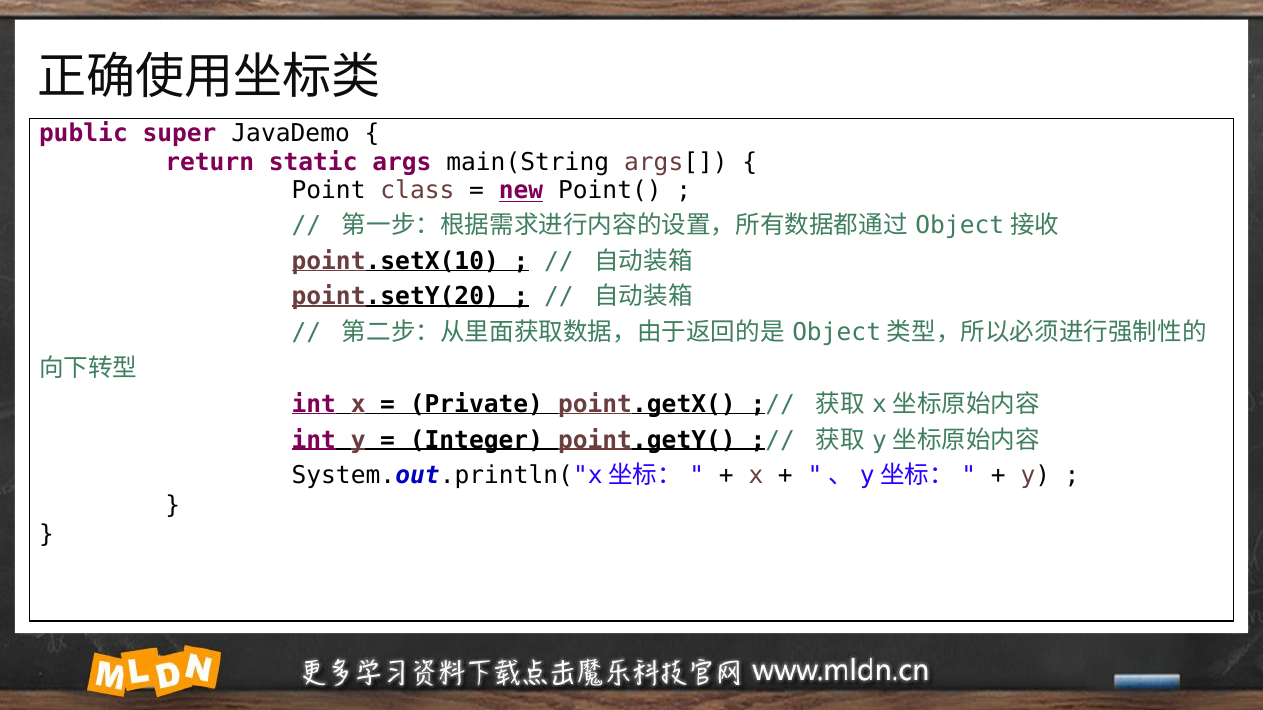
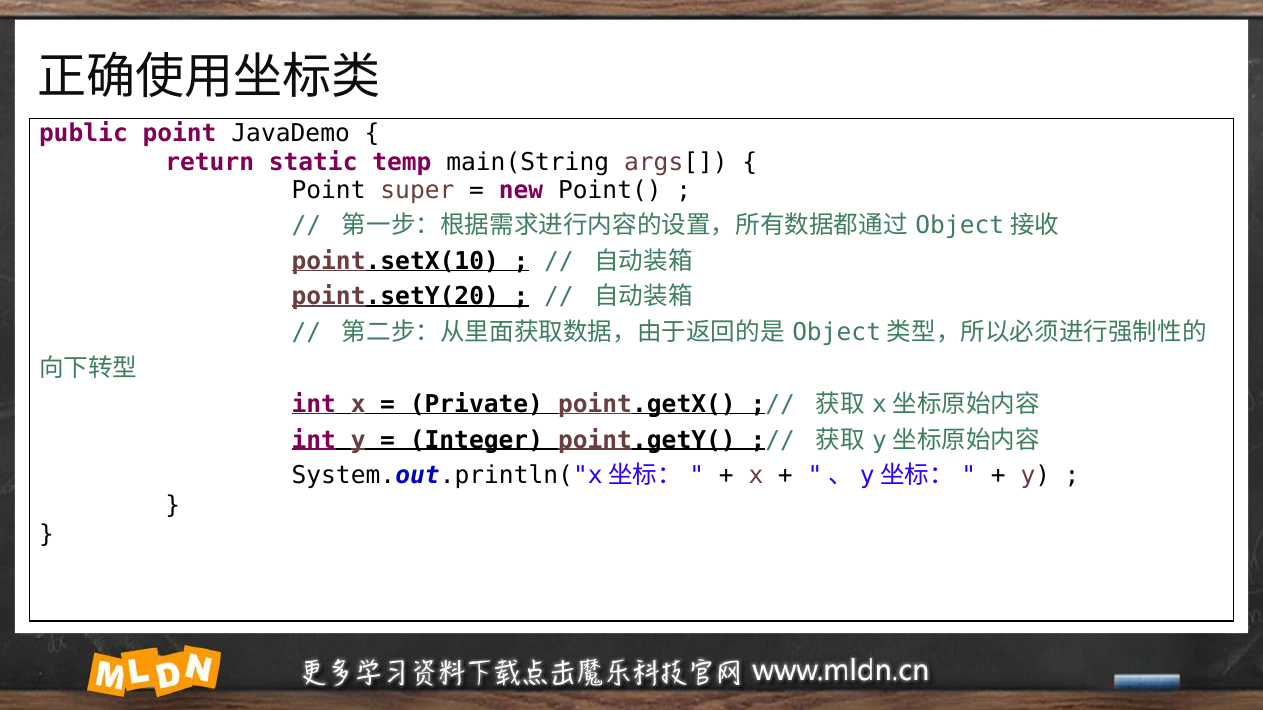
public super: super -> point
args: args -> temp
class: class -> super
new underline: present -> none
